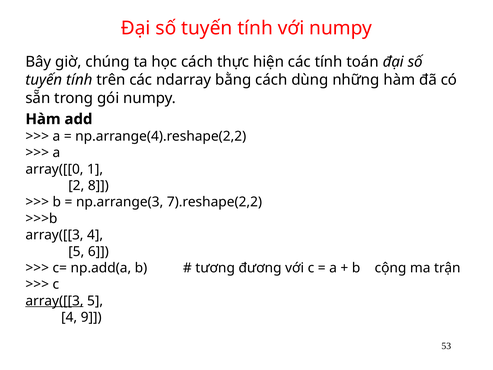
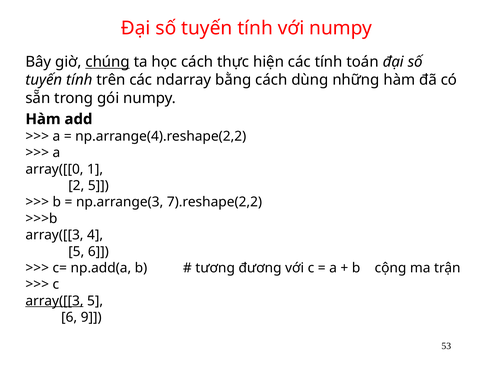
chúng underline: none -> present
2 8: 8 -> 5
4 at (69, 317): 4 -> 6
